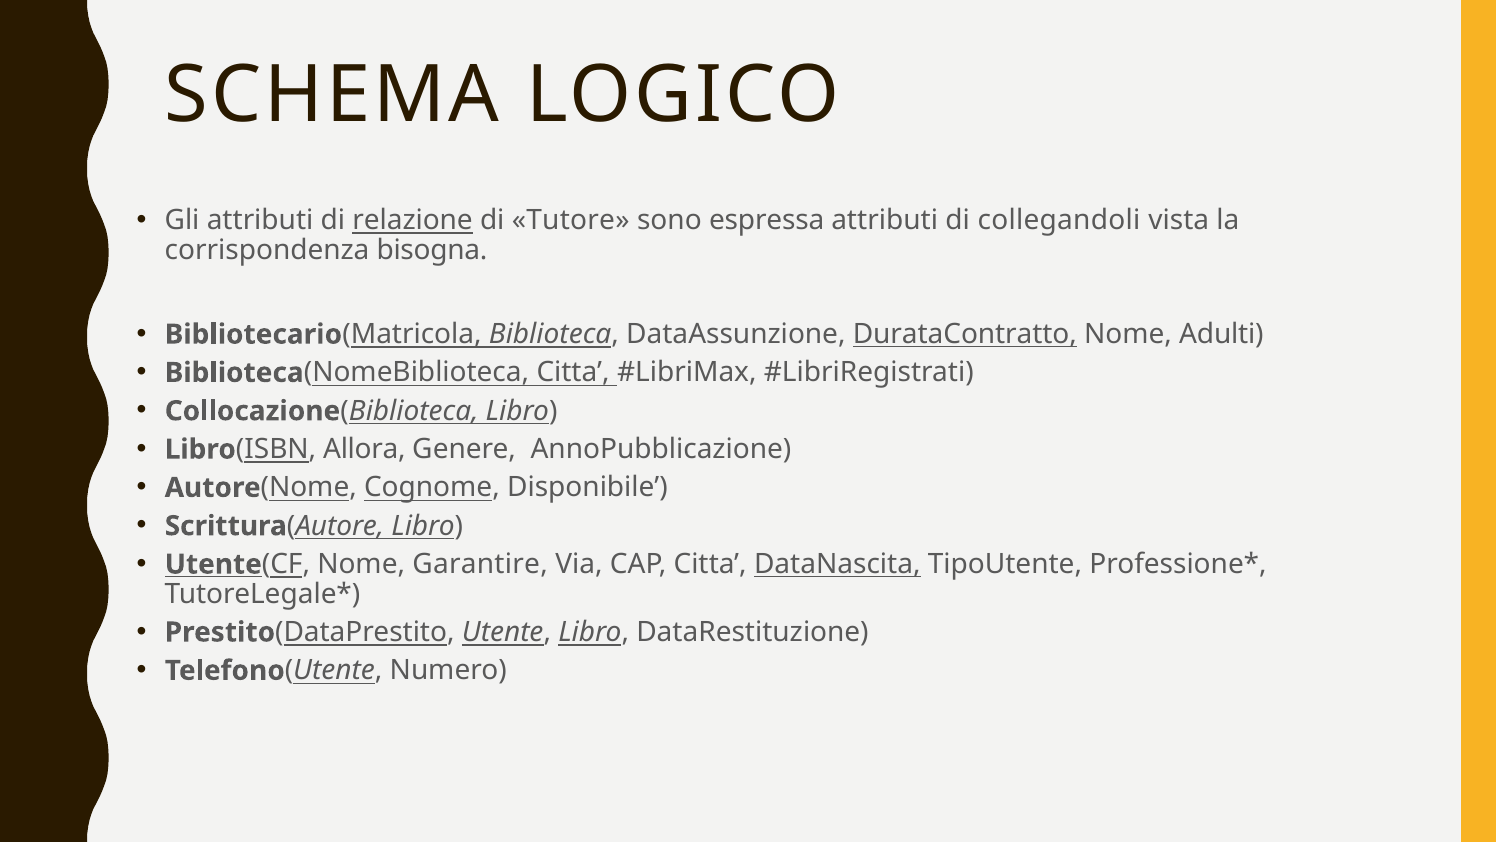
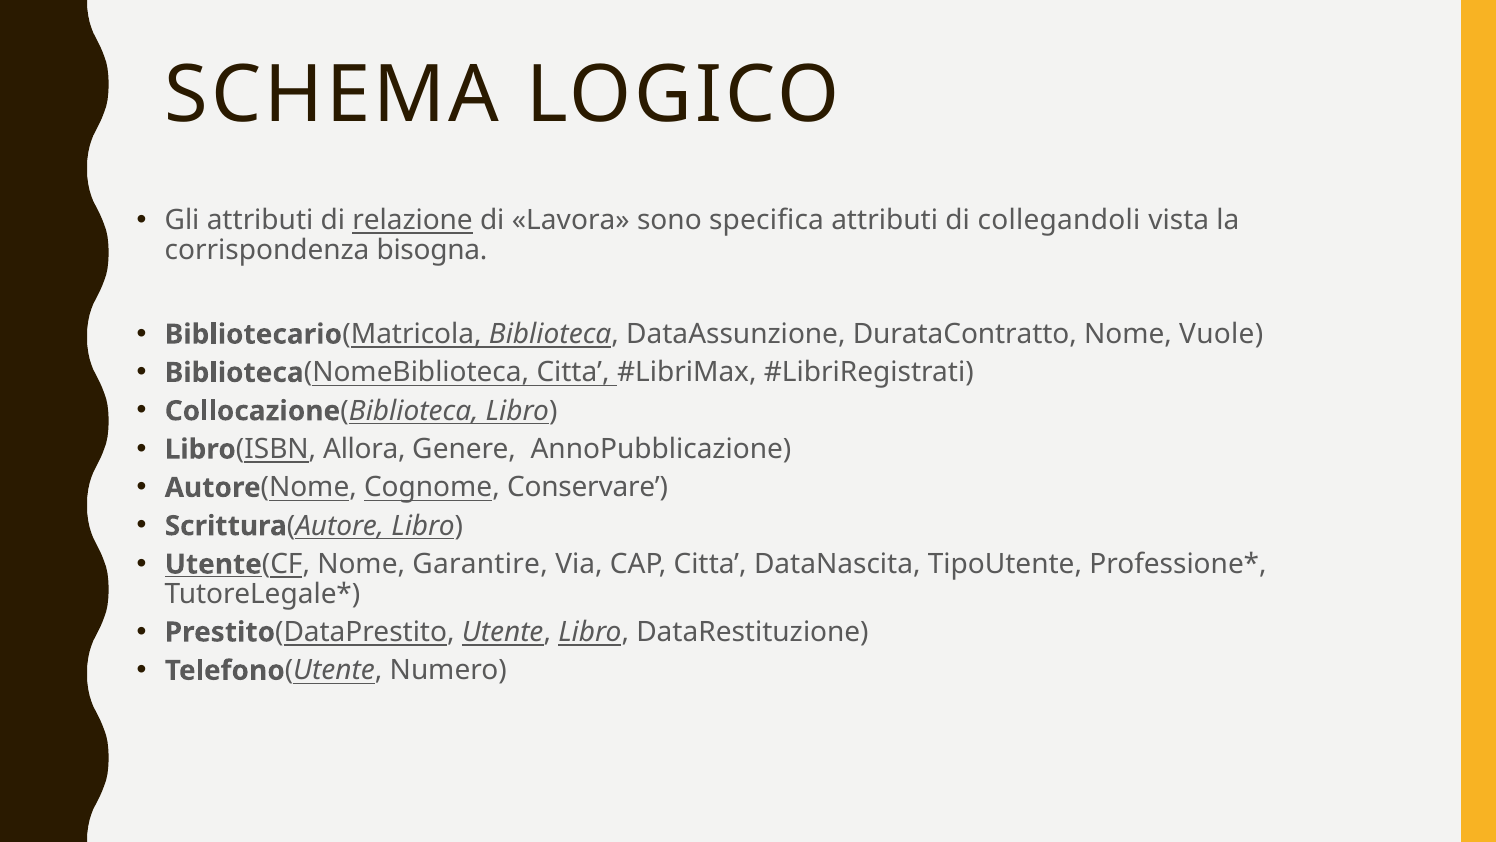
Tutore: Tutore -> Lavora
espressa: espressa -> specifica
DurataContratto underline: present -> none
Adulti: Adulti -> Vuole
Disponibile: Disponibile -> Conservare
DataNascita underline: present -> none
